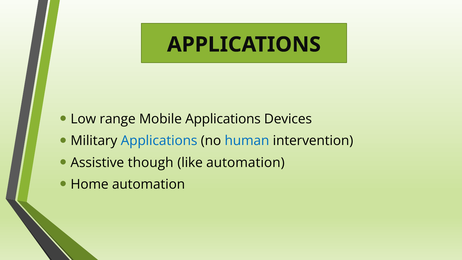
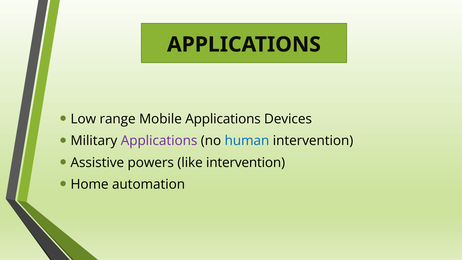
Applications at (159, 141) colour: blue -> purple
though: though -> powers
like automation: automation -> intervention
